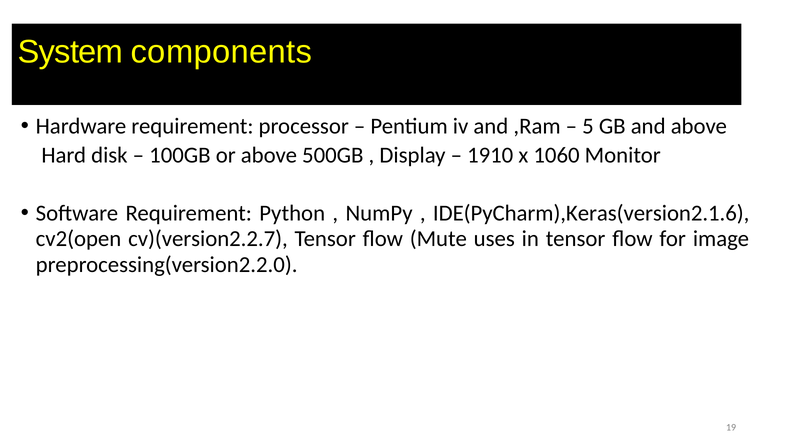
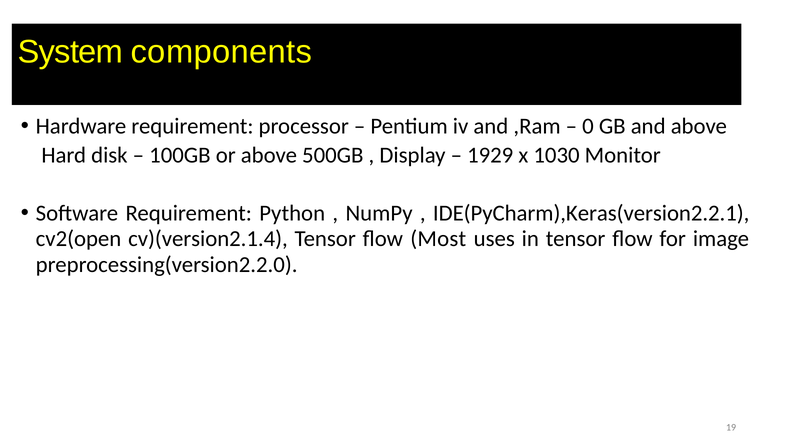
5: 5 -> 0
1910: 1910 -> 1929
1060: 1060 -> 1030
IDE(PyCharm),Keras(version2.1.6: IDE(PyCharm),Keras(version2.1.6 -> IDE(PyCharm),Keras(version2.2.1
cv)(version2.2.7: cv)(version2.2.7 -> cv)(version2.1.4
Mute: Mute -> Most
